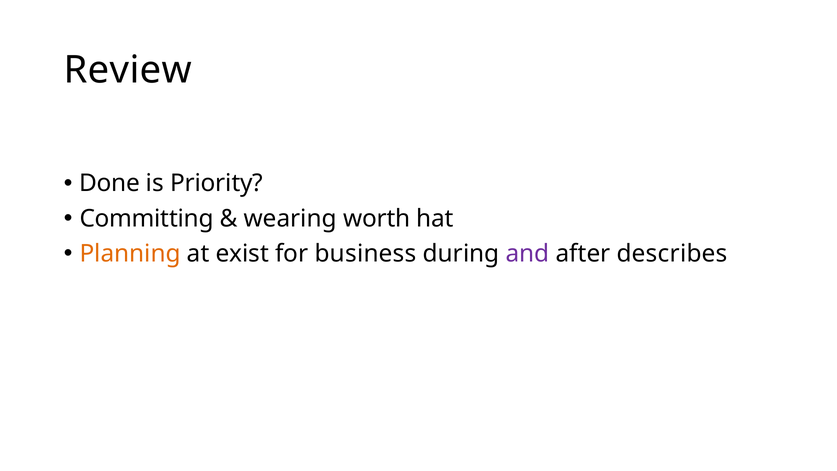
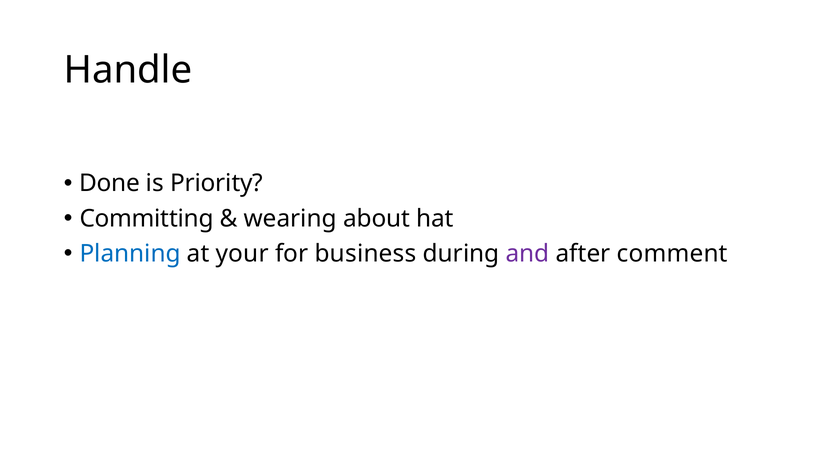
Review: Review -> Handle
worth: worth -> about
Planning colour: orange -> blue
exist: exist -> your
describes: describes -> comment
